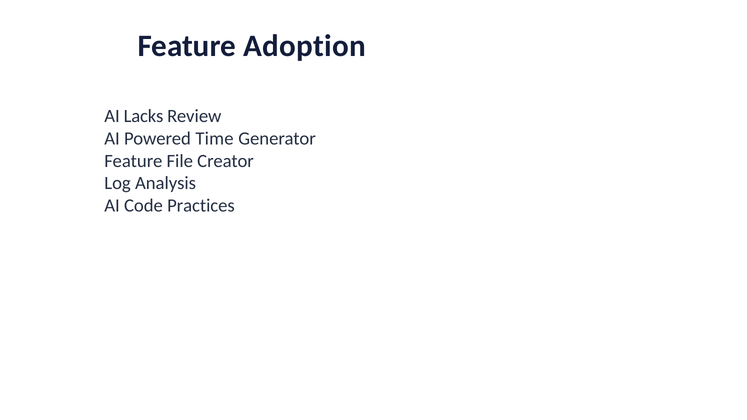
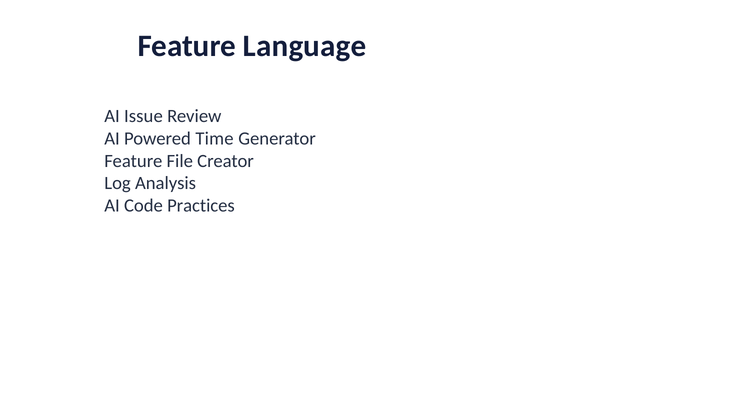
Adoption: Adoption -> Language
Lacks: Lacks -> Issue
